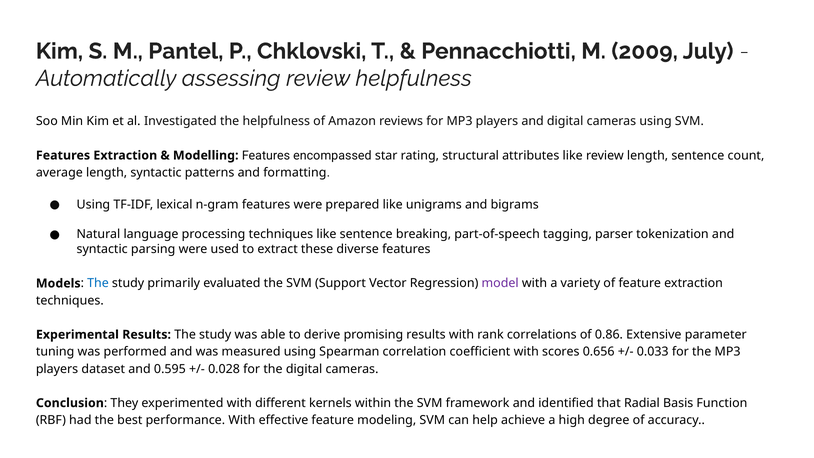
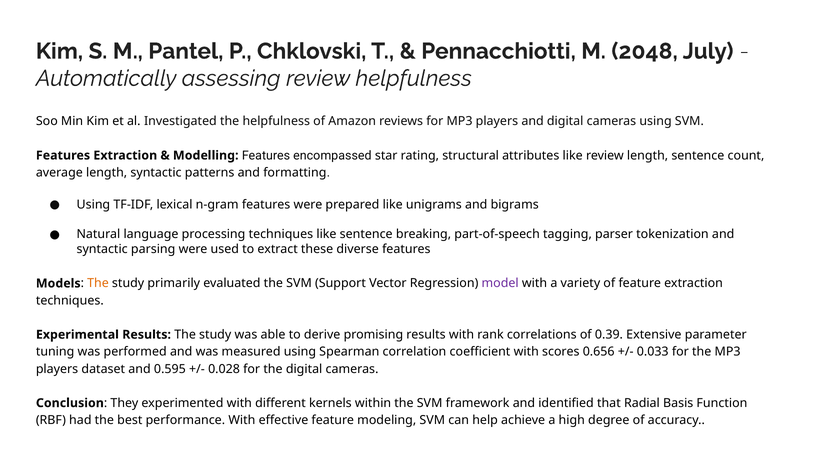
2009: 2009 -> 2048
The at (98, 283) colour: blue -> orange
0.86: 0.86 -> 0.39
